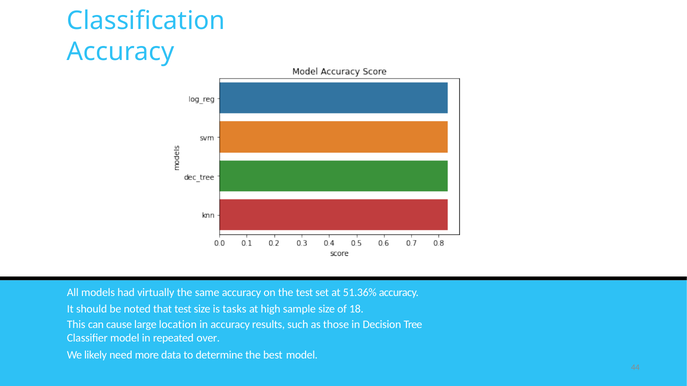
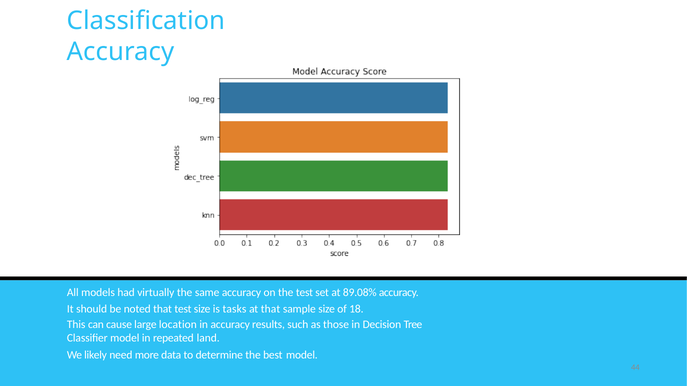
51.36%: 51.36% -> 89.08%
at high: high -> that
over: over -> land
